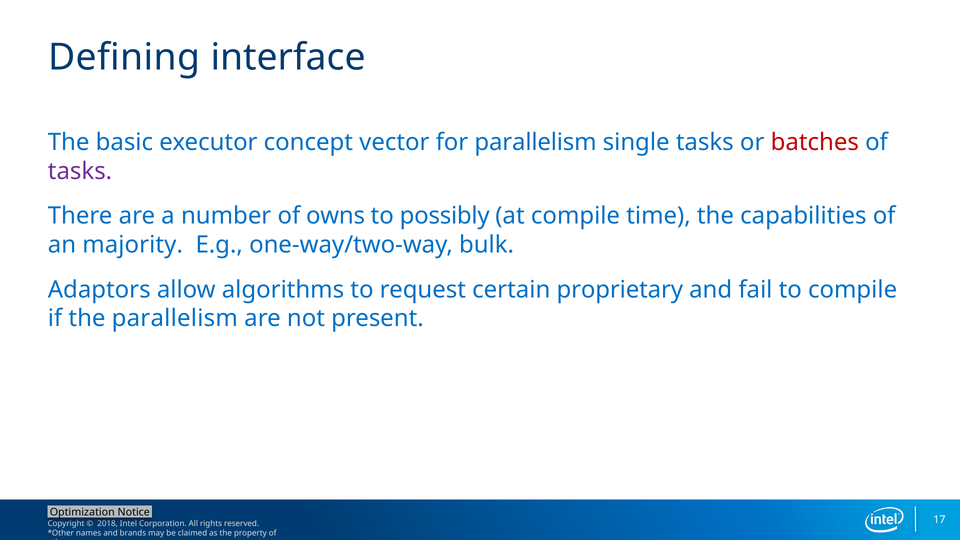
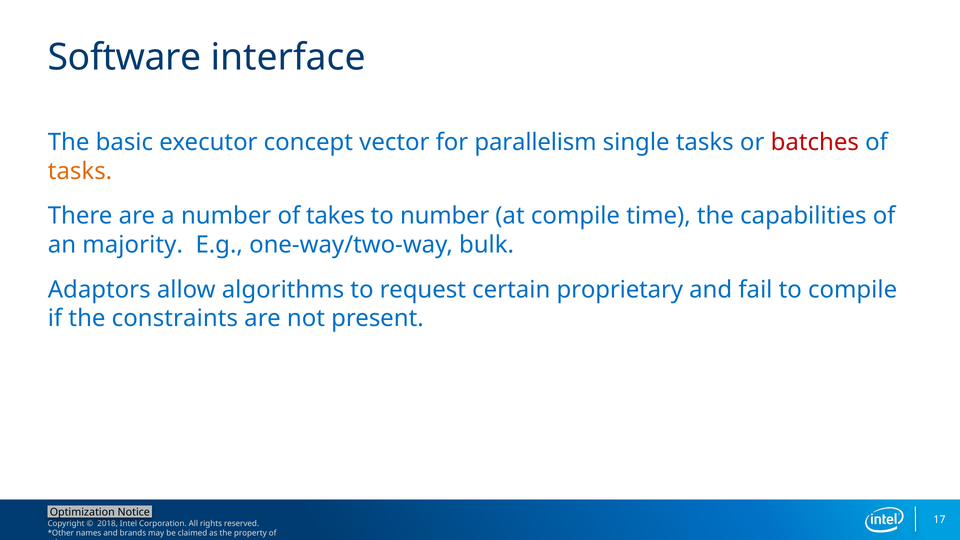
Defining: Defining -> Software
tasks at (80, 171) colour: purple -> orange
owns: owns -> takes
to possibly: possibly -> number
the parallelism: parallelism -> constraints
